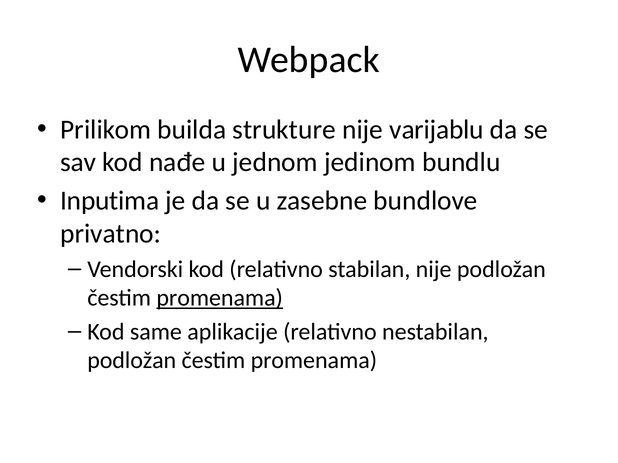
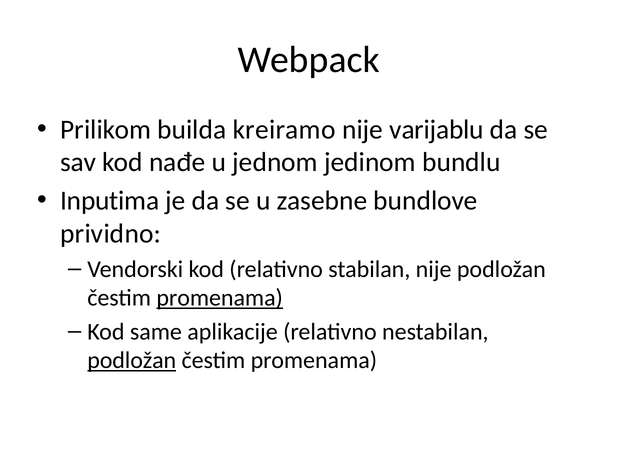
strukture: strukture -> kreiramo
privatno: privatno -> prividno
podložan at (132, 361) underline: none -> present
